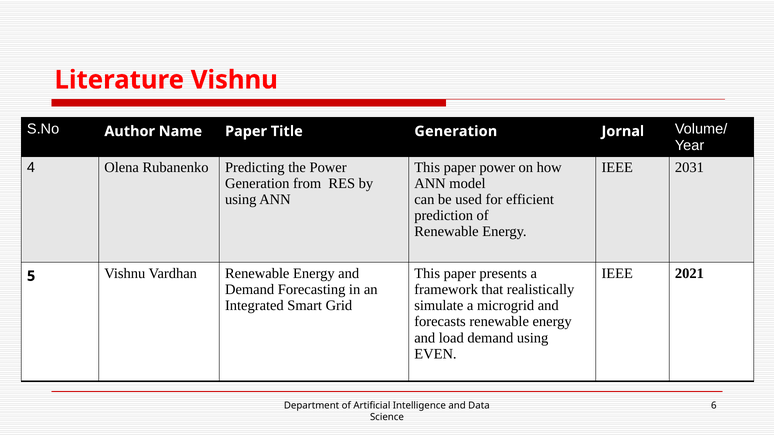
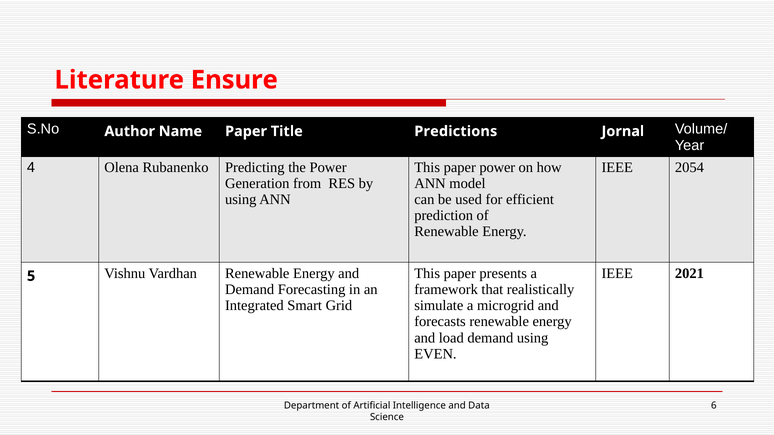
Literature Vishnu: Vishnu -> Ensure
Title Generation: Generation -> Predictions
2031: 2031 -> 2054
